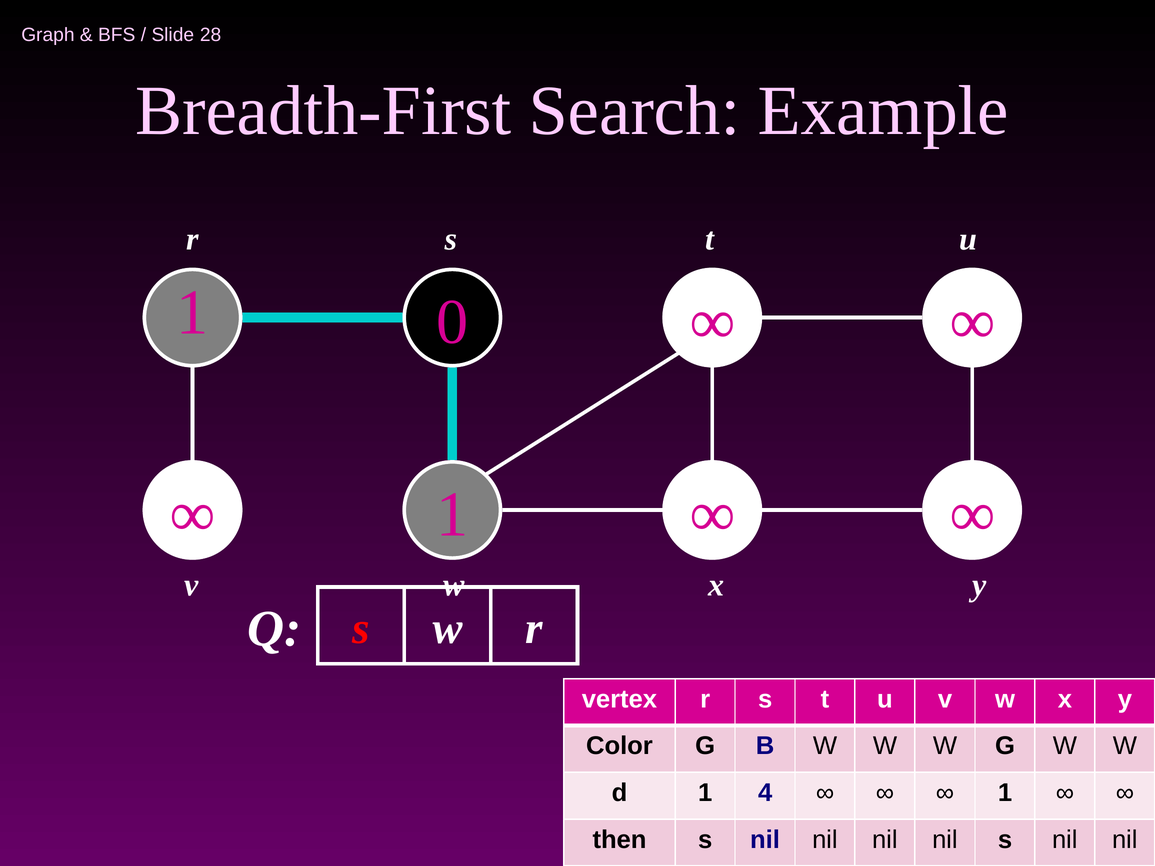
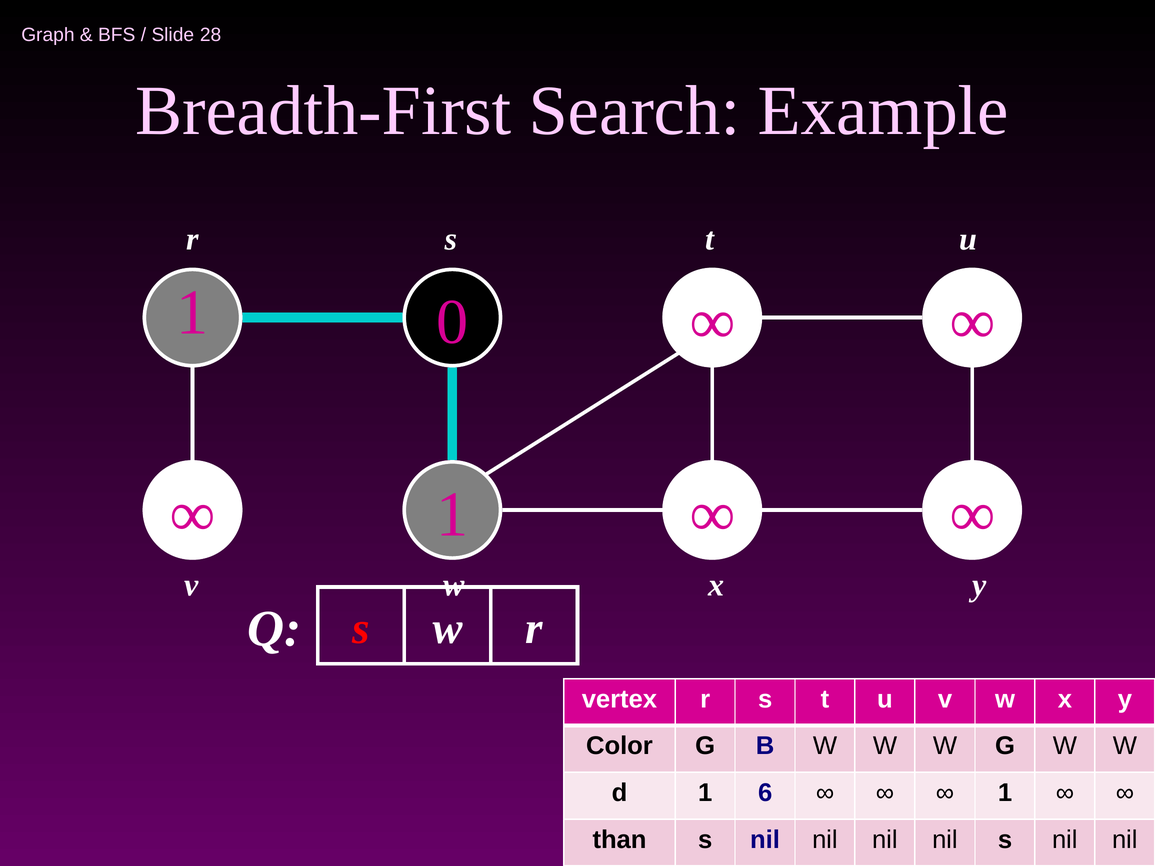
4: 4 -> 6
then: then -> than
